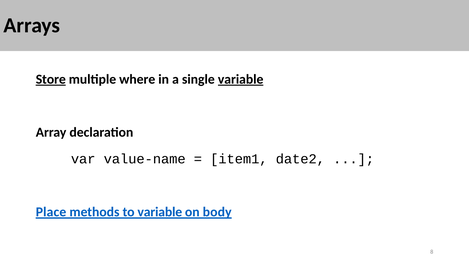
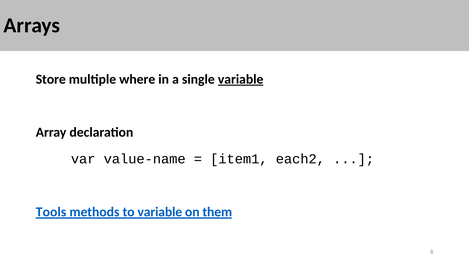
Store underline: present -> none
date2: date2 -> each2
Place: Place -> Tools
body: body -> them
